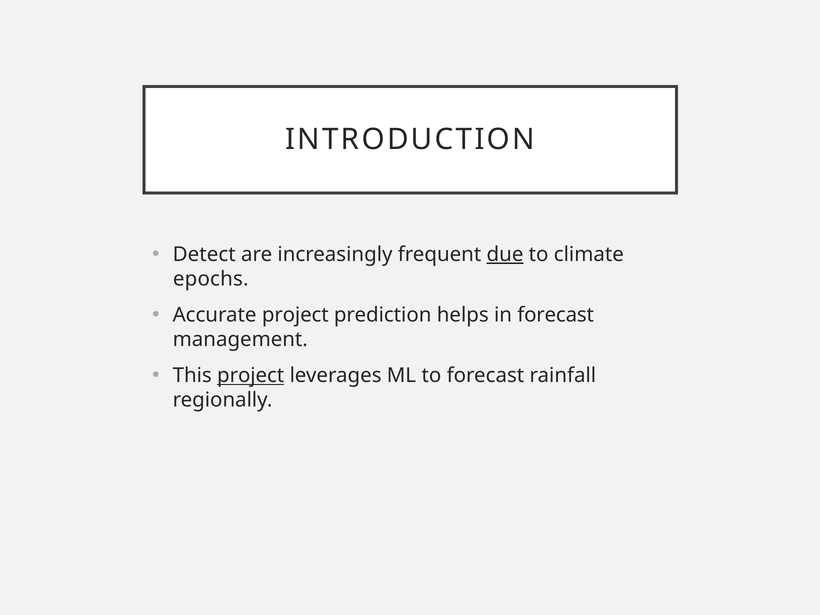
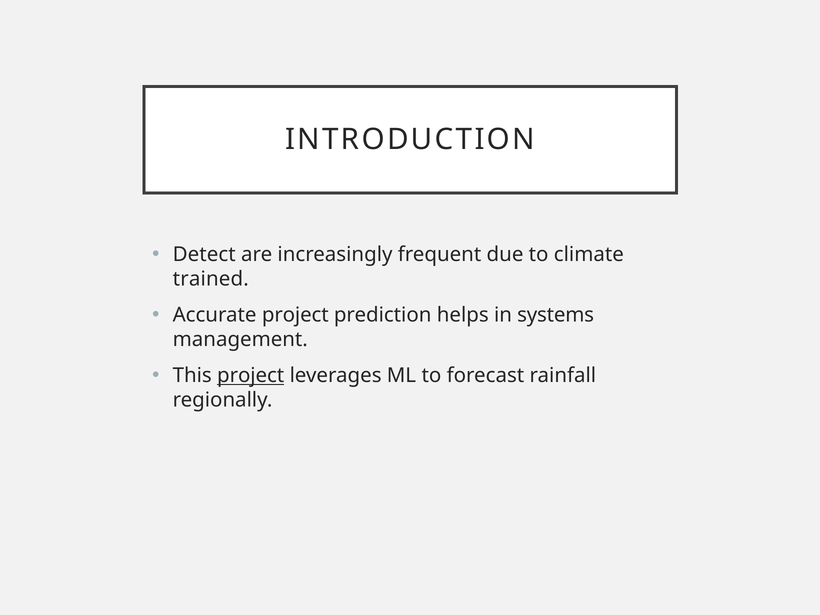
due underline: present -> none
epochs: epochs -> trained
in forecast: forecast -> systems
